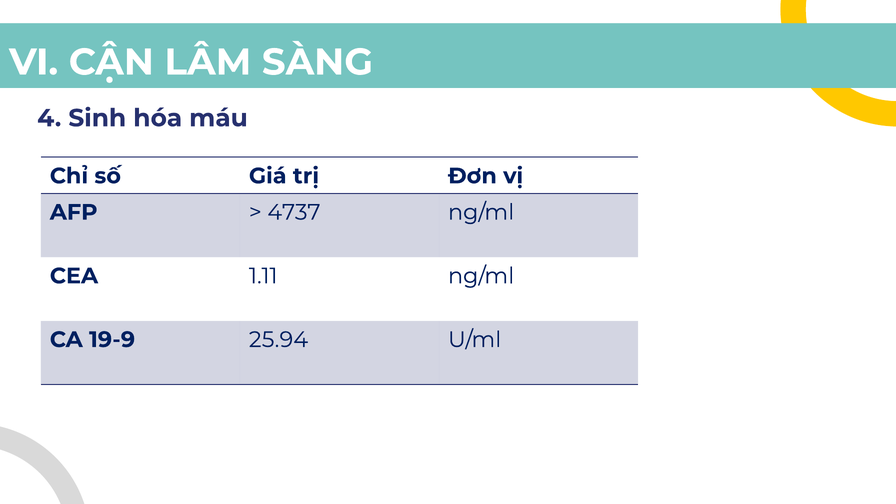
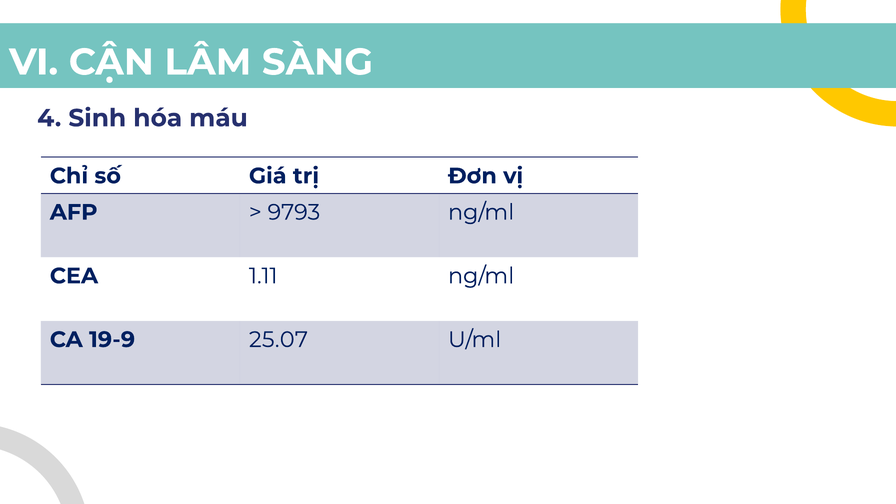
4737: 4737 -> 9793
25.94: 25.94 -> 25.07
